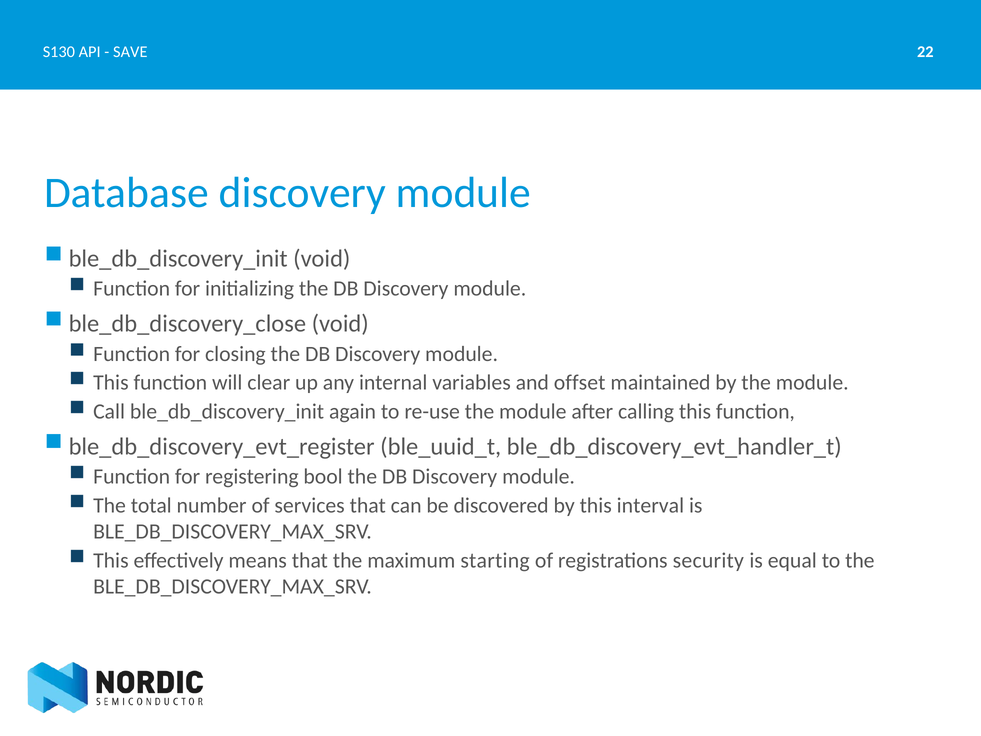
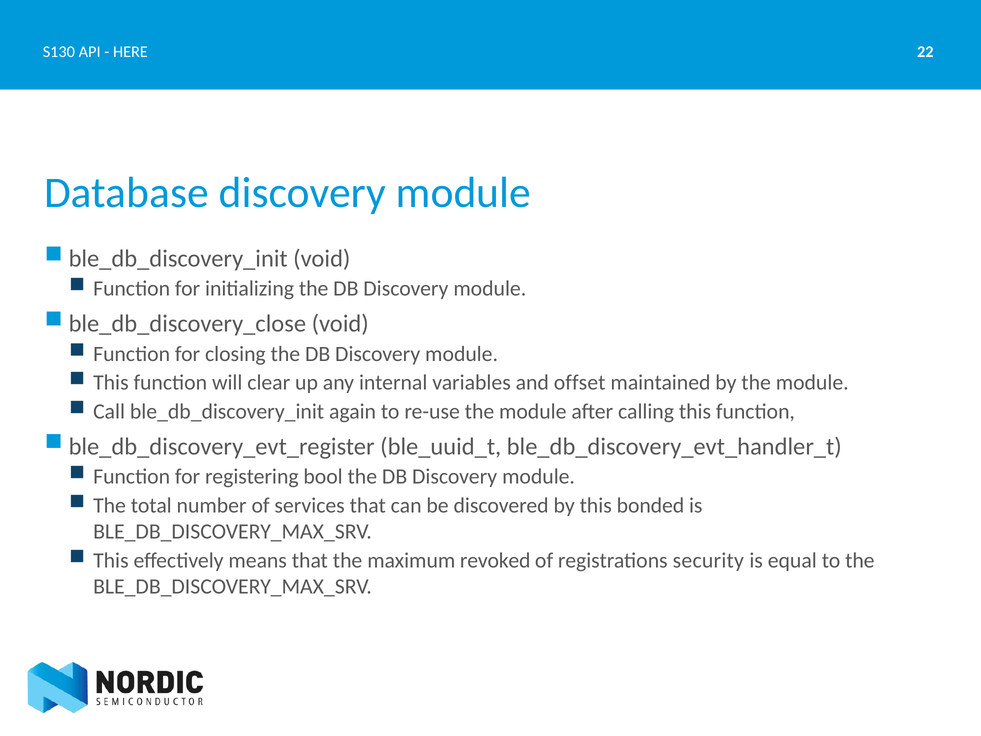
SAVE: SAVE -> HERE
interval: interval -> bonded
starting: starting -> revoked
